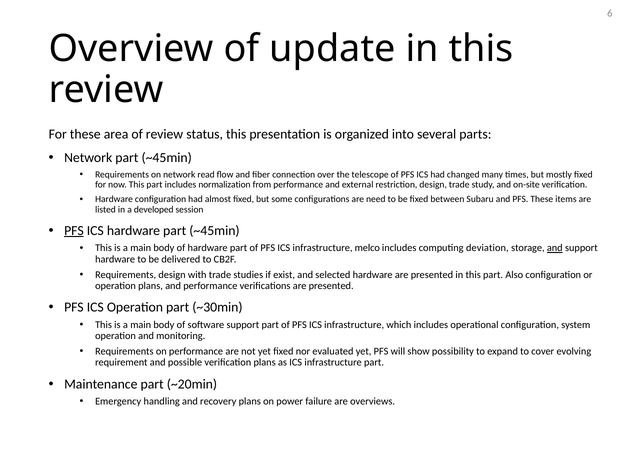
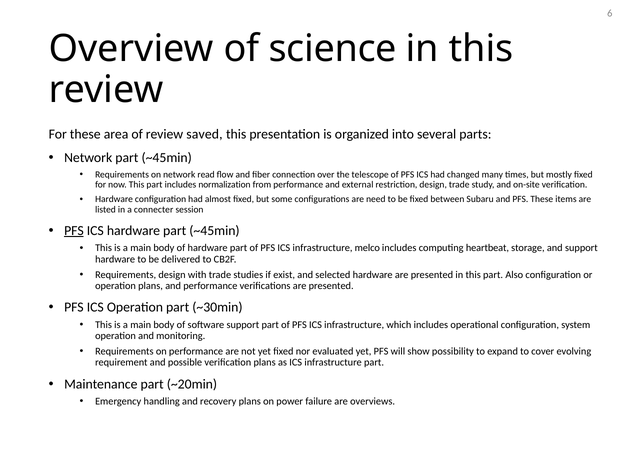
update: update -> science
status: status -> saved
developed: developed -> connecter
deviation: deviation -> heartbeat
and at (555, 248) underline: present -> none
